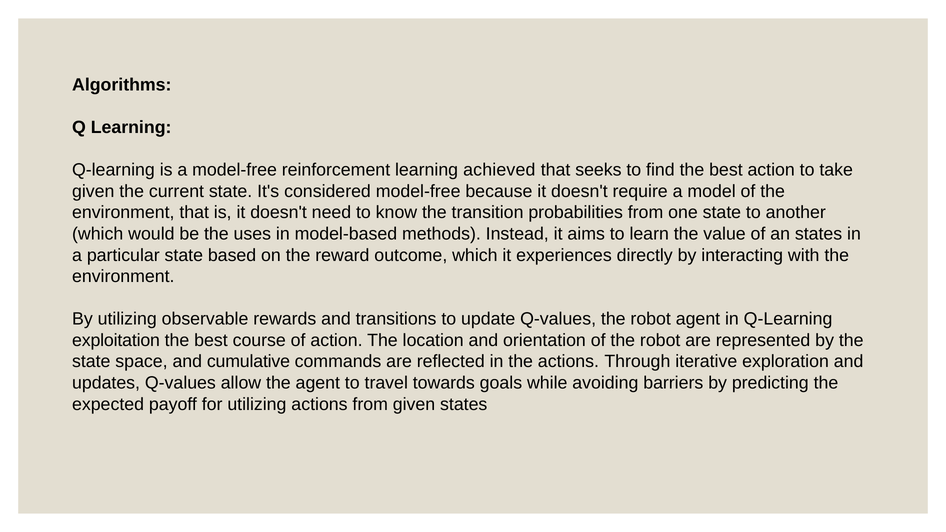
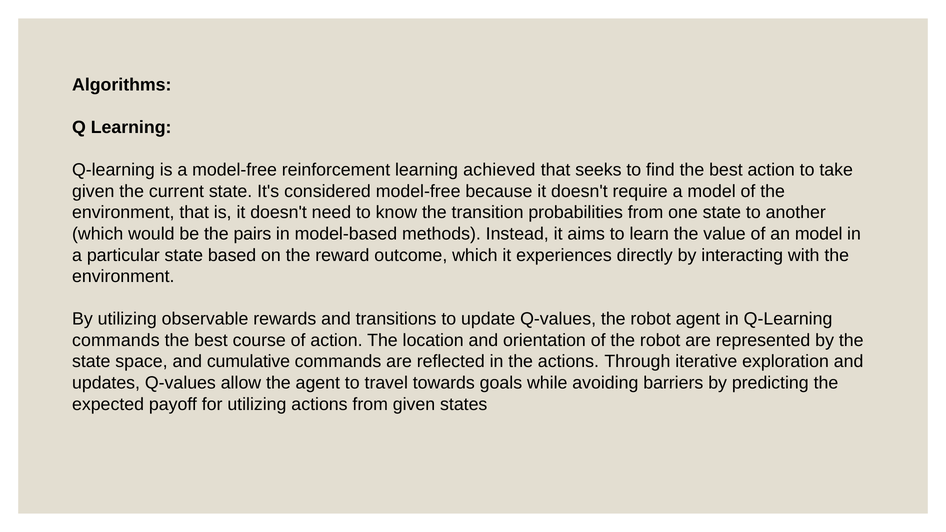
uses: uses -> pairs
an states: states -> model
exploitation at (116, 340): exploitation -> commands
